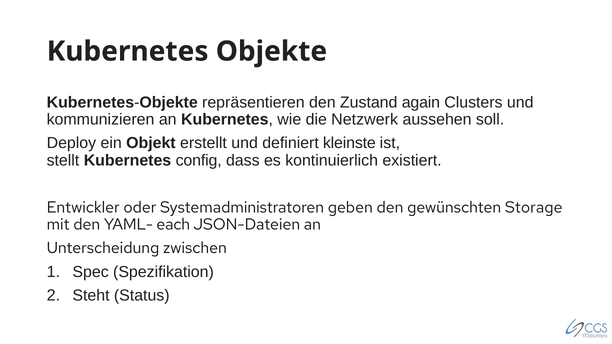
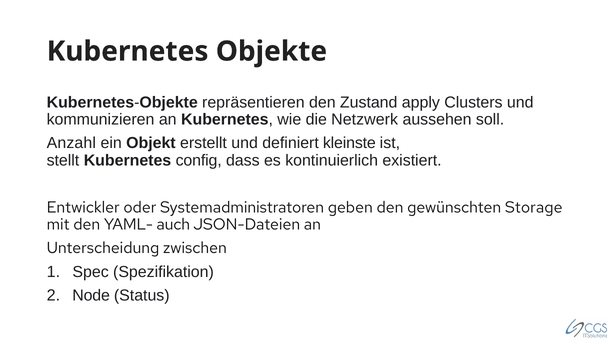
again: again -> apply
Deploy: Deploy -> Anzahl
each: each -> auch
Steht: Steht -> Node
